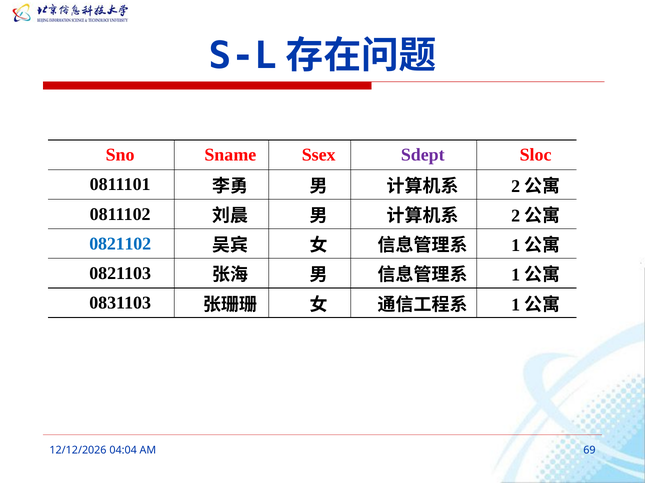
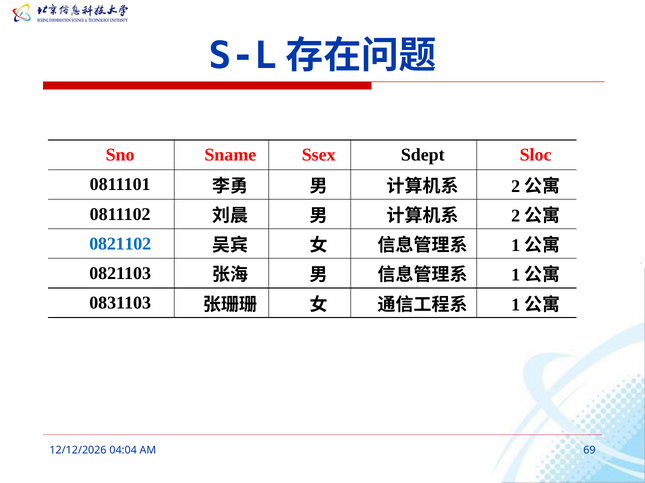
Sdept colour: purple -> black
